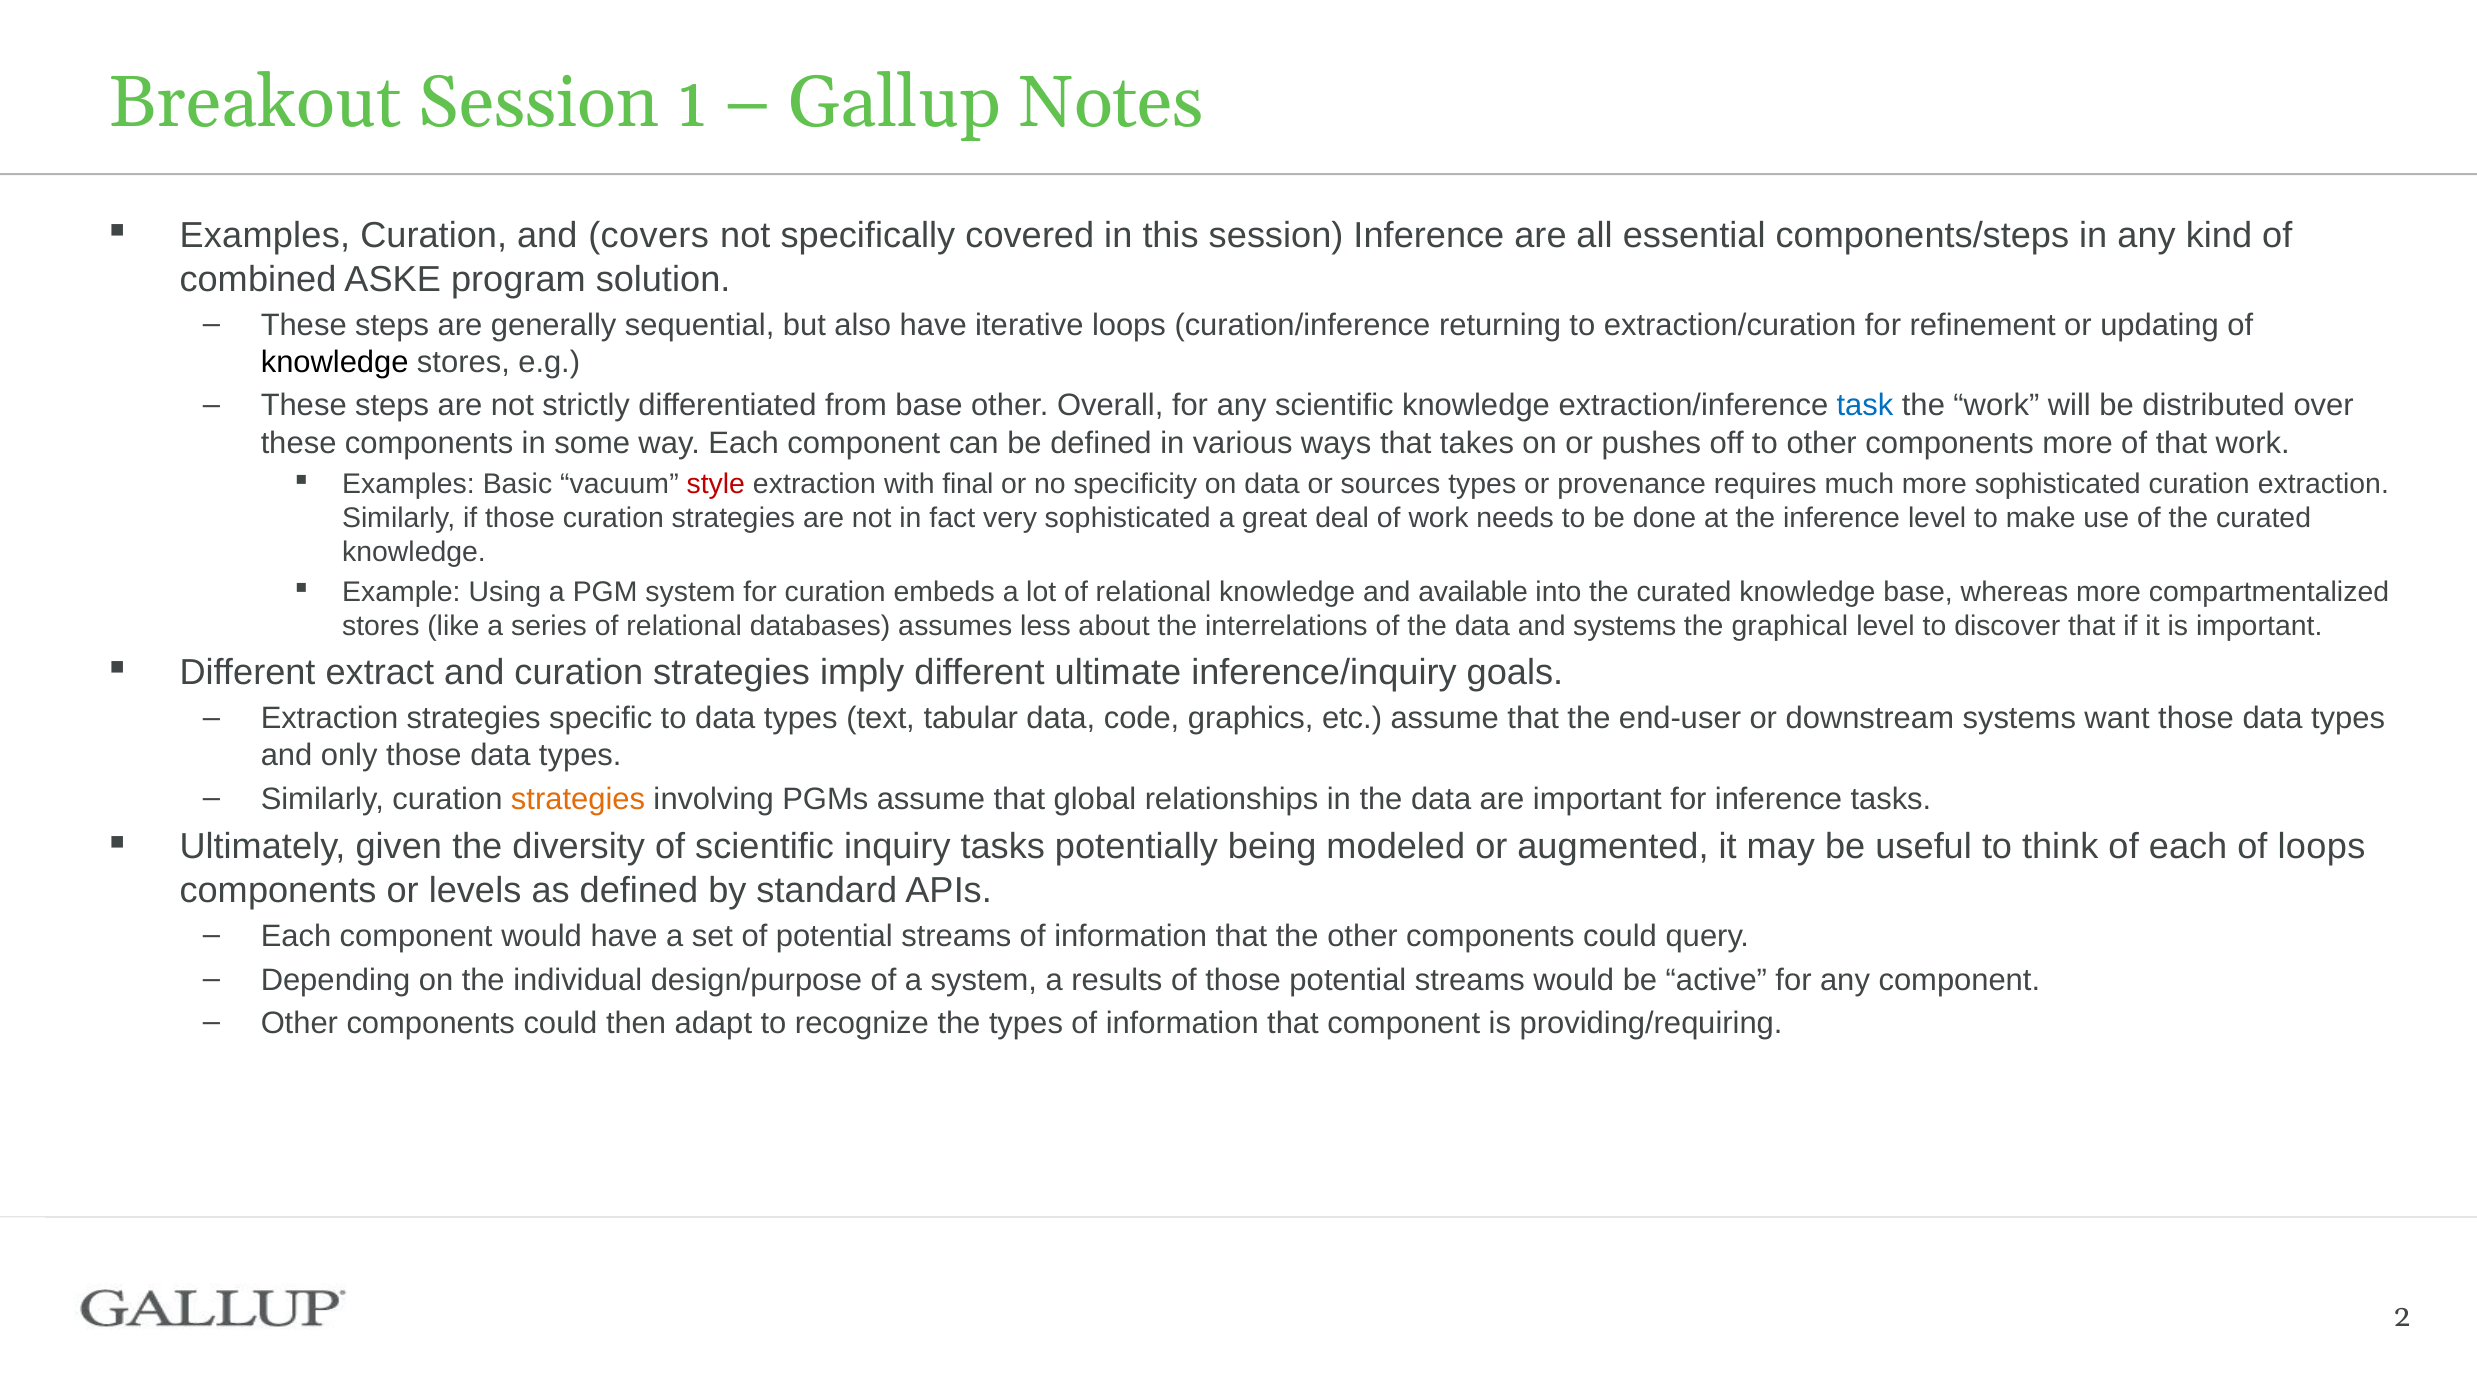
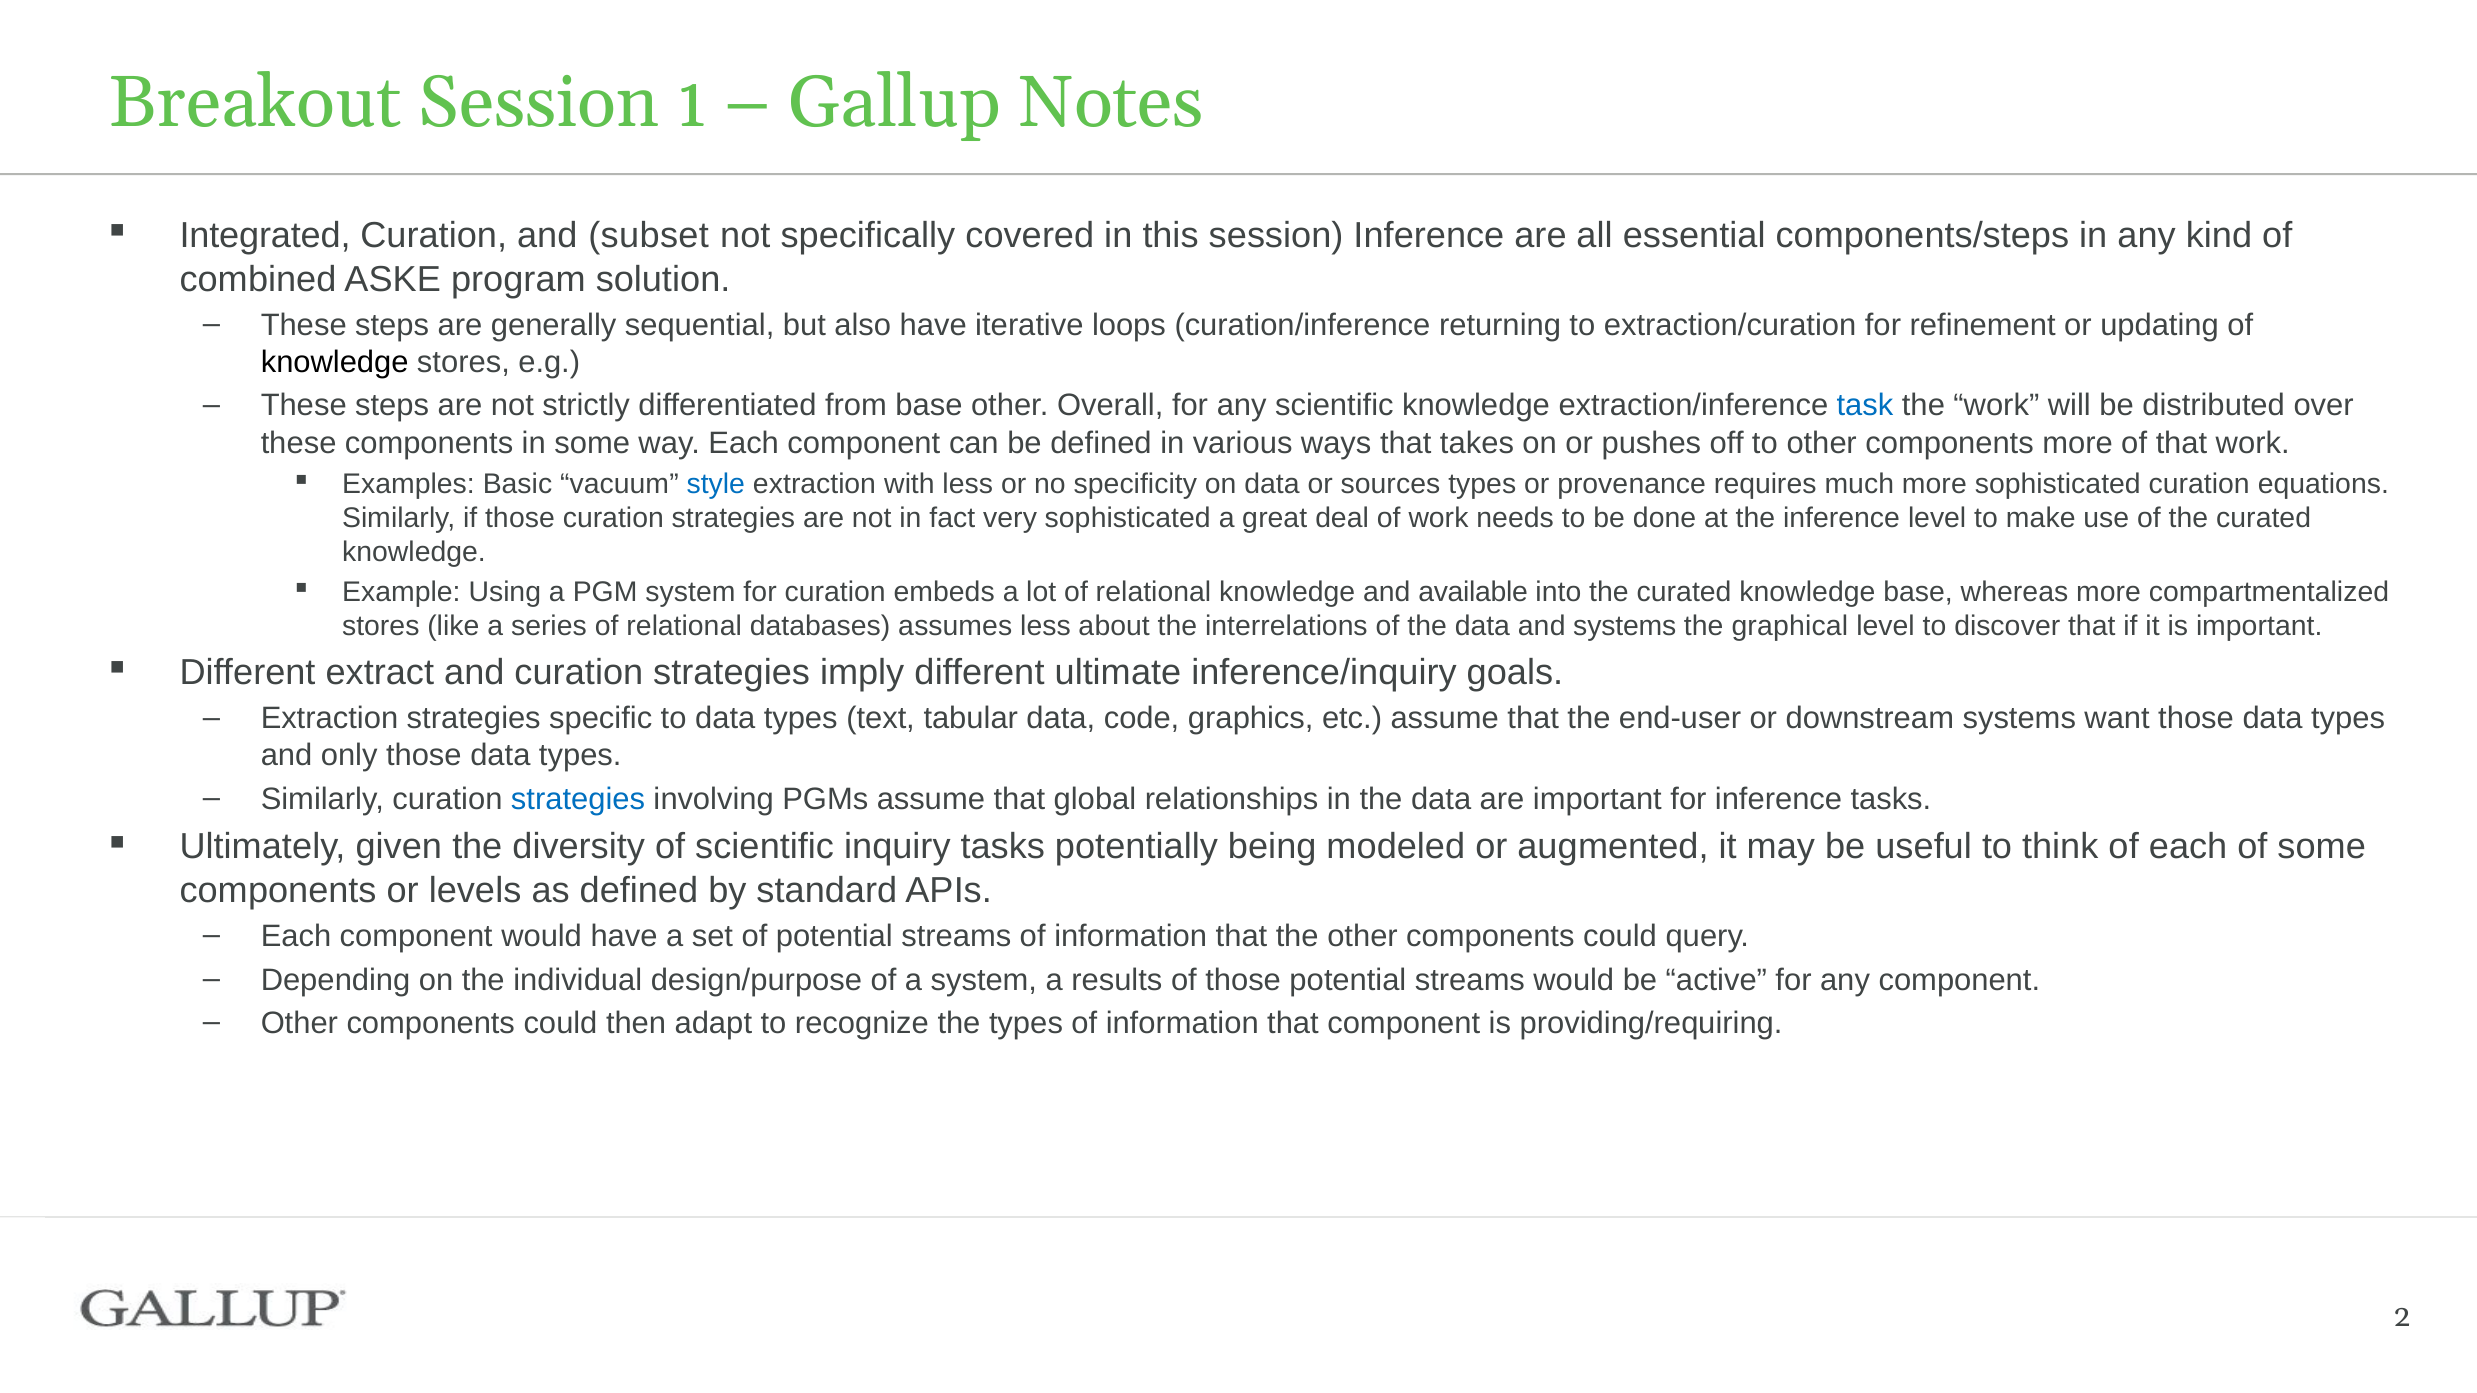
Examples at (265, 236): Examples -> Integrated
covers: covers -> subset
style colour: red -> blue
with final: final -> less
curation extraction: extraction -> equations
strategies at (578, 799) colour: orange -> blue
of loops: loops -> some
